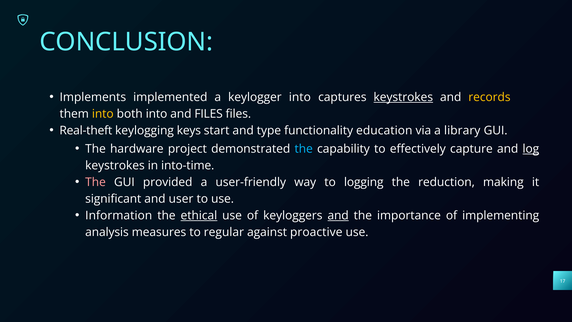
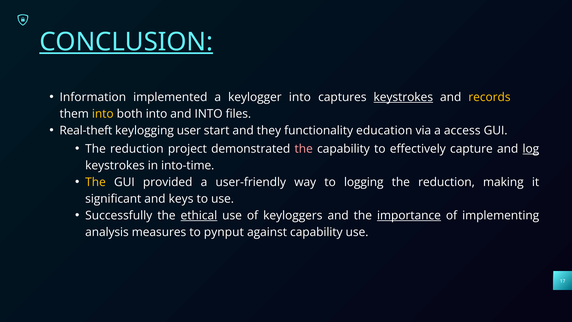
CONCLUSION underline: none -> present
Implements: Implements -> Information
and FILES: FILES -> INTO
keys: keys -> user
type: type -> they
library: library -> access
hardware at (137, 149): hardware -> reduction
the at (304, 149) colour: light blue -> pink
The at (96, 182) colour: pink -> yellow
user: user -> keys
Information: Information -> Successfully
and at (338, 215) underline: present -> none
importance underline: none -> present
regular: regular -> pynput
against proactive: proactive -> capability
